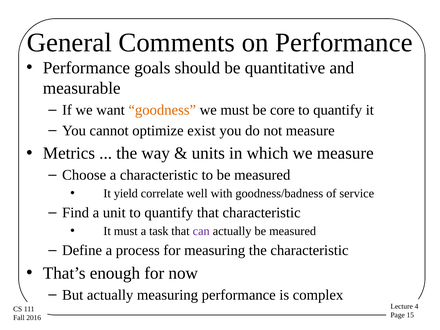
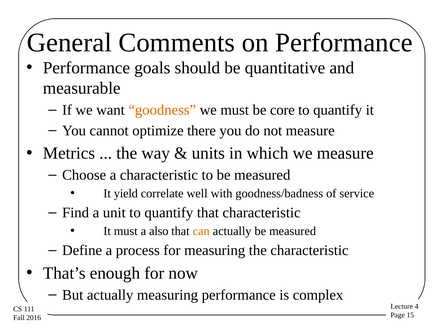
exist: exist -> there
task: task -> also
can colour: purple -> orange
